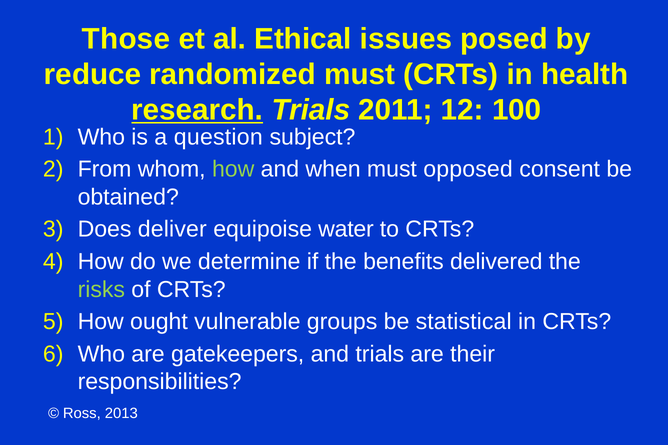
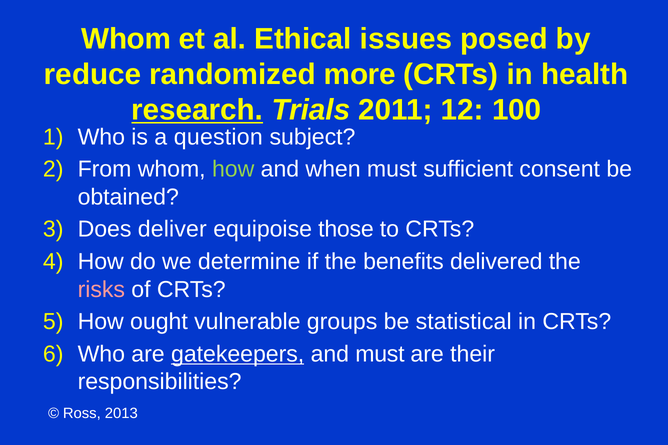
Those at (126, 39): Those -> Whom
randomized must: must -> more
opposed: opposed -> sufficient
water: water -> those
risks colour: light green -> pink
gatekeepers underline: none -> present
and trials: trials -> must
